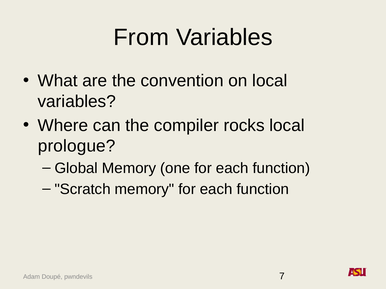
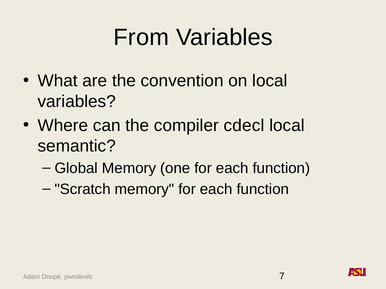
rocks: rocks -> cdecl
prologue: prologue -> semantic
